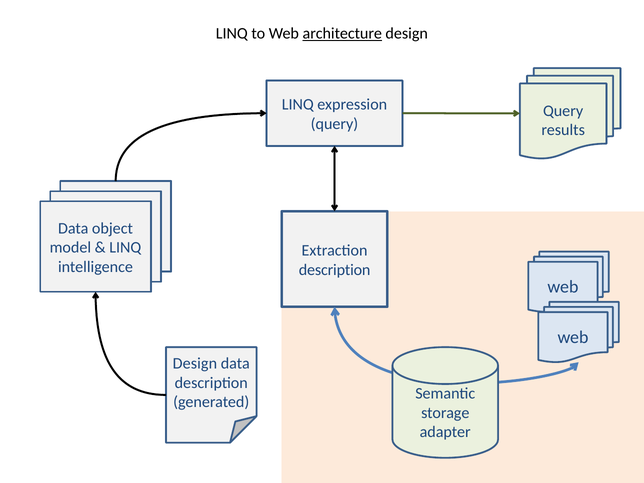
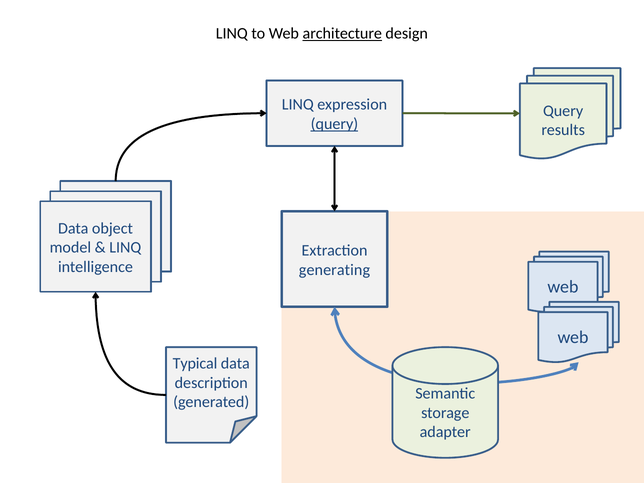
query at (334, 124) underline: none -> present
description at (335, 270): description -> generating
Design at (195, 363): Design -> Typical
